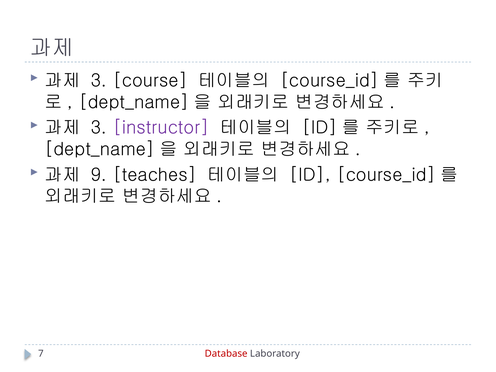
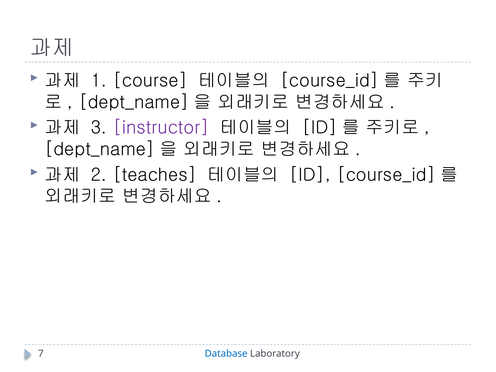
3 at (99, 81): 3 -> 1
9: 9 -> 2
Database colour: red -> blue
